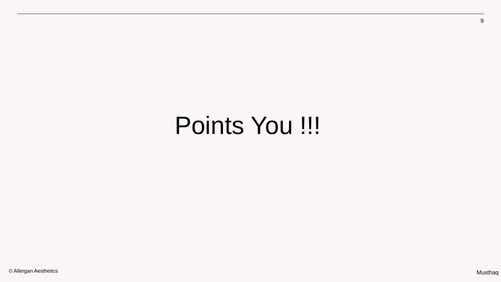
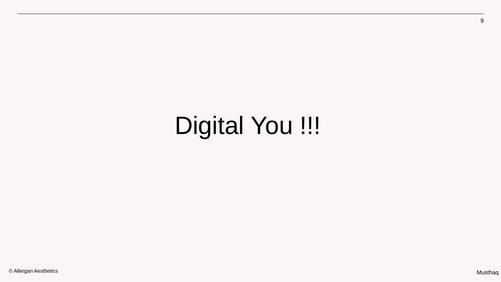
Points: Points -> Digital
